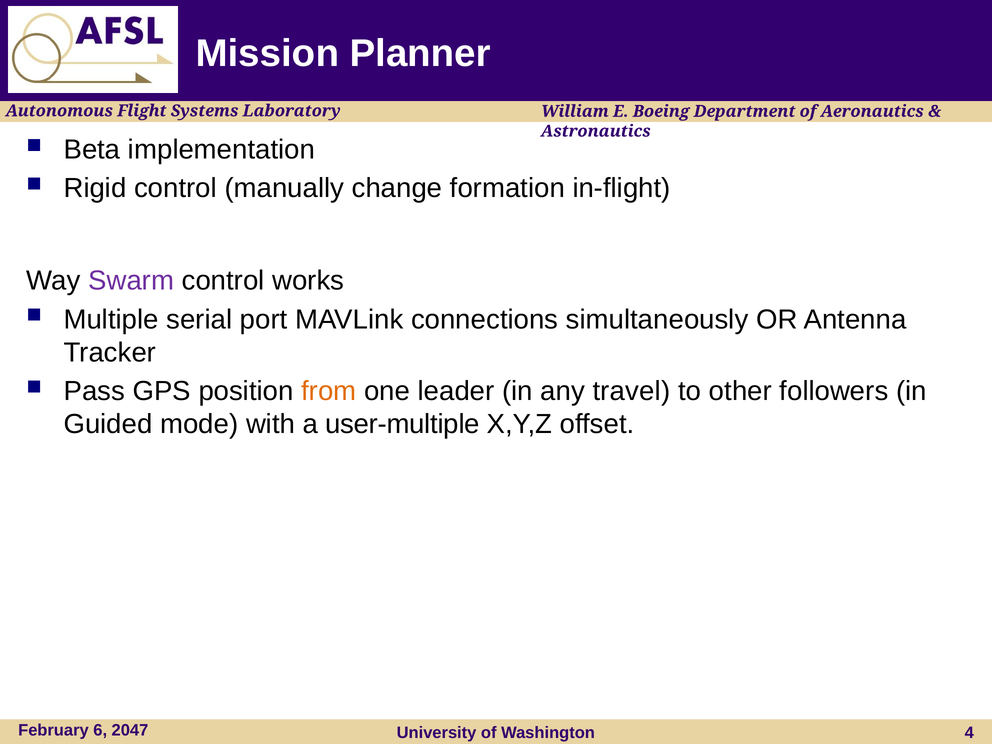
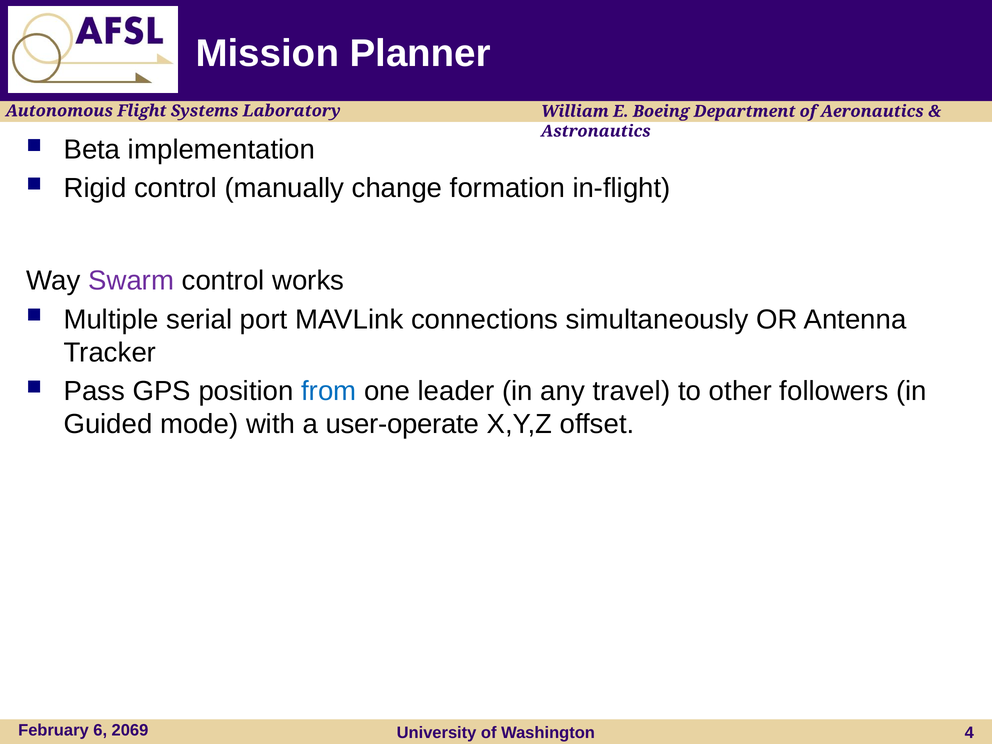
from colour: orange -> blue
user-multiple: user-multiple -> user-operate
2047: 2047 -> 2069
